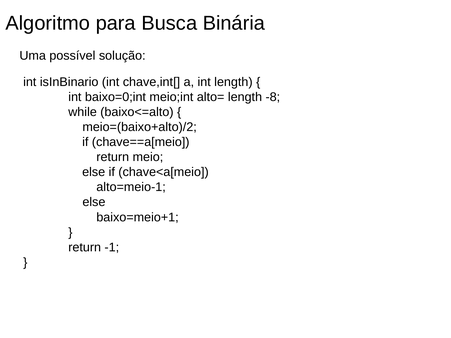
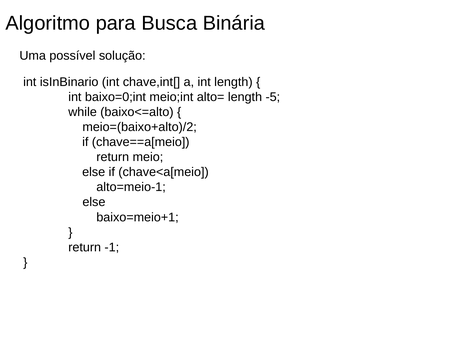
-8: -8 -> -5
